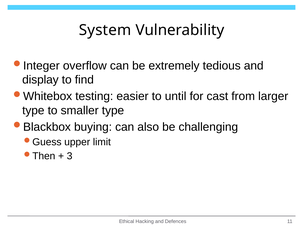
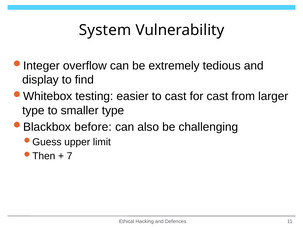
to until: until -> cast
buying: buying -> before
3: 3 -> 7
